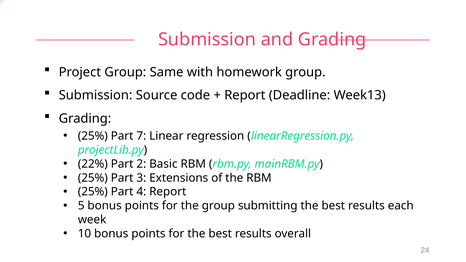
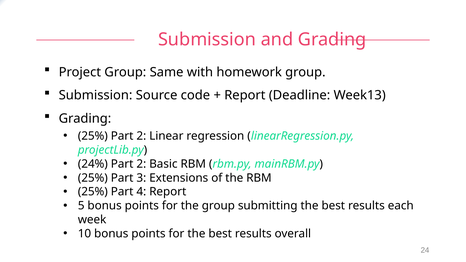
25% Part 7: 7 -> 2
22%: 22% -> 24%
